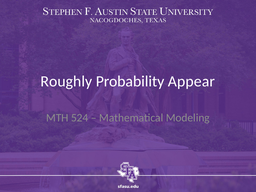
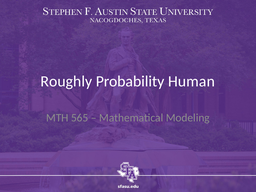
Appear: Appear -> Human
524: 524 -> 565
